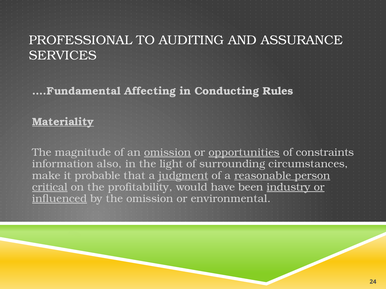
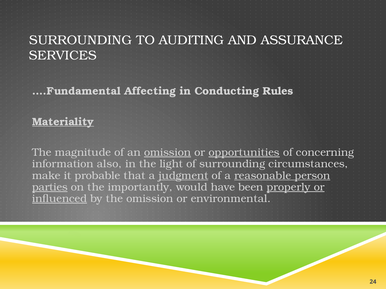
PROFESSIONAL at (81, 40): PROFESSIONAL -> SURROUNDING
constraints: constraints -> concerning
critical: critical -> parties
profitability: profitability -> importantly
industry: industry -> properly
